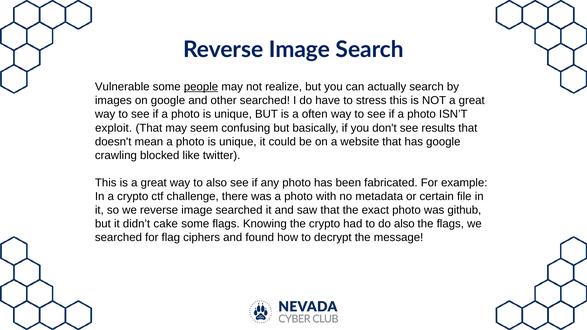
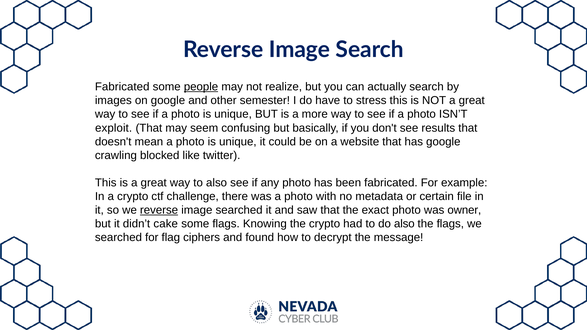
Vulnerable at (122, 87): Vulnerable -> Fabricated
other searched: searched -> semester
often: often -> more
reverse at (159, 210) underline: none -> present
github: github -> owner
